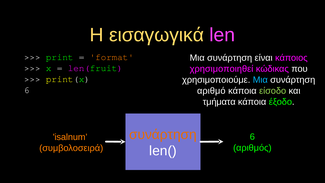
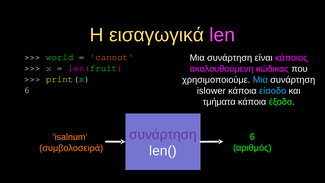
print: print -> world
format: format -> cannot
χρησιμοποιηθεί: χρησιμοποιηθεί -> ακολουθούμενη
αριθμό: αριθμό -> islower
είσοδο colour: light green -> light blue
συνάρτηση at (163, 134) colour: orange -> purple
